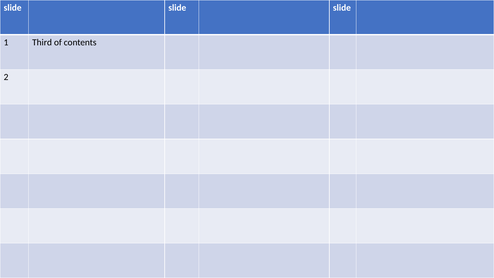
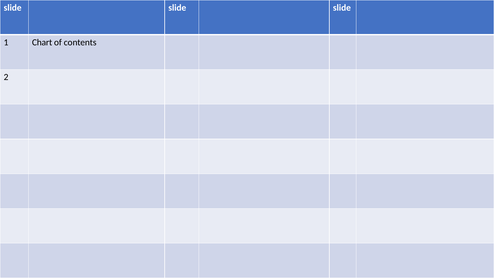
Third: Third -> Chart
